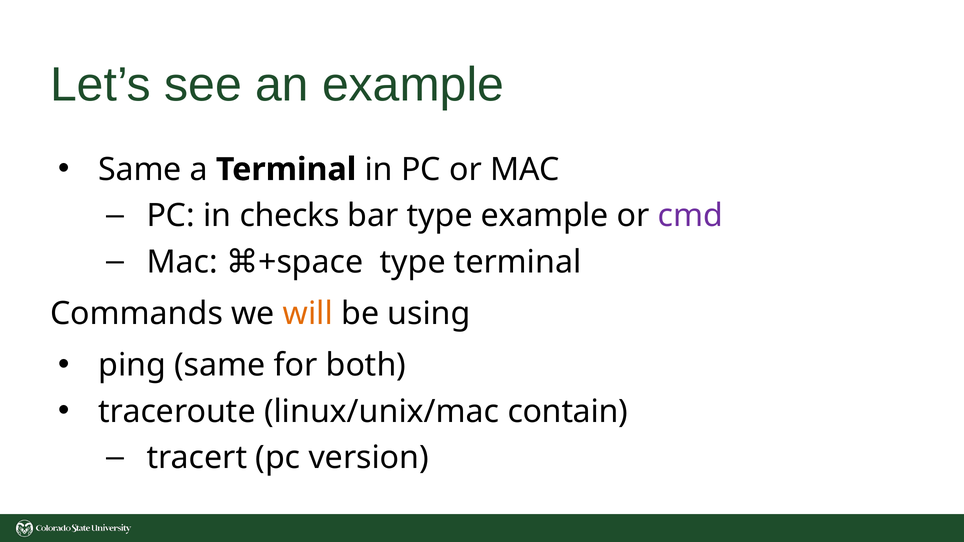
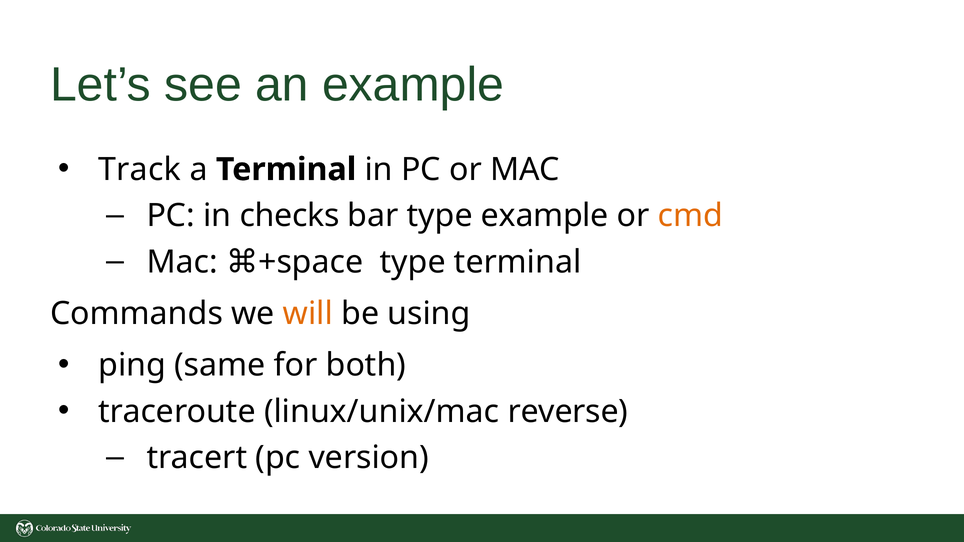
Same at (140, 170): Same -> Track
cmd colour: purple -> orange
contain: contain -> reverse
